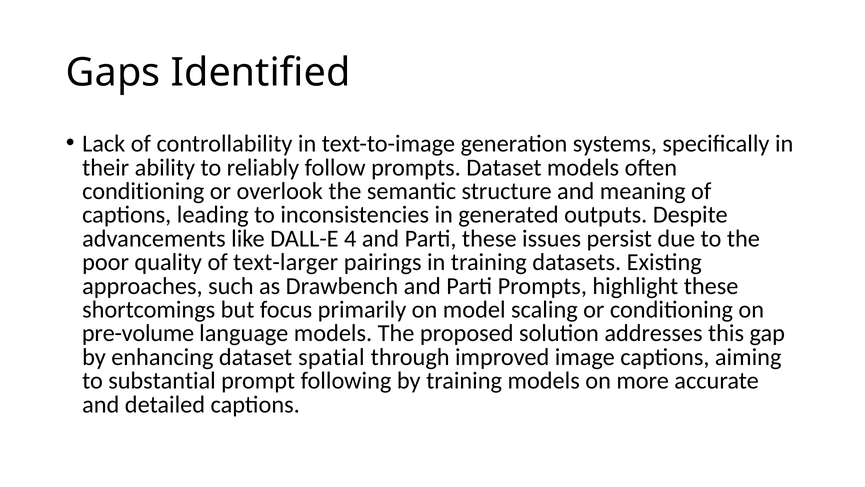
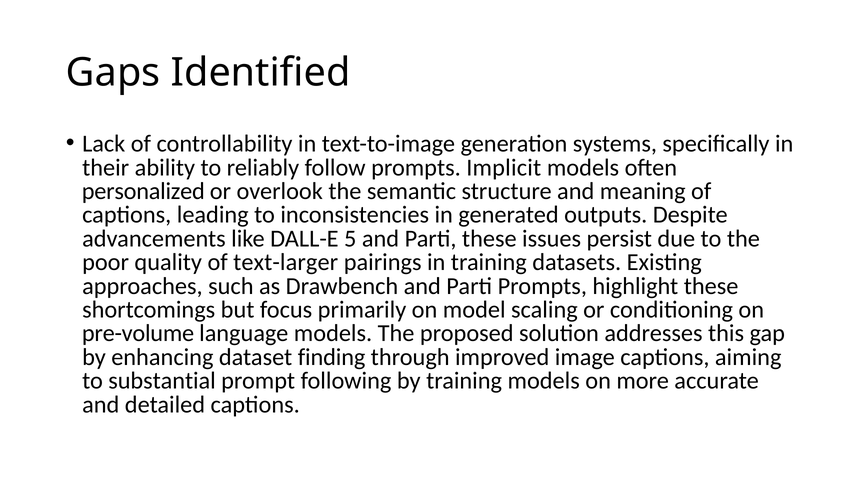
prompts Dataset: Dataset -> Implicit
conditioning at (143, 191): conditioning -> personalized
4: 4 -> 5
spatial: spatial -> finding
